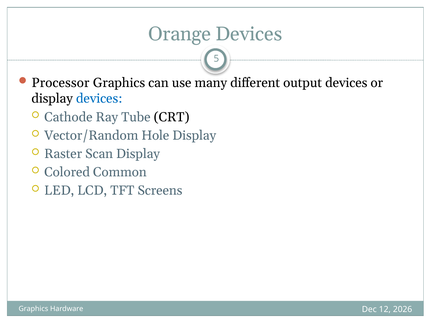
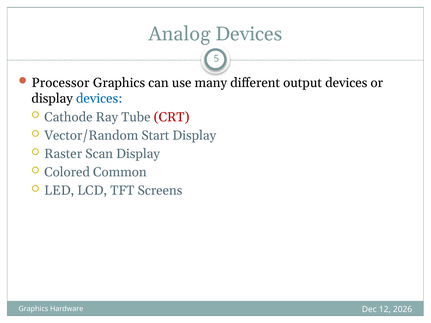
Orange: Orange -> Analog
CRT colour: black -> red
Hole: Hole -> Start
